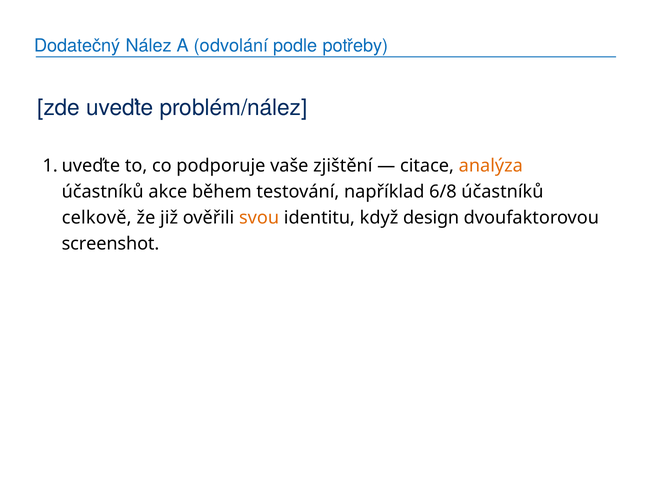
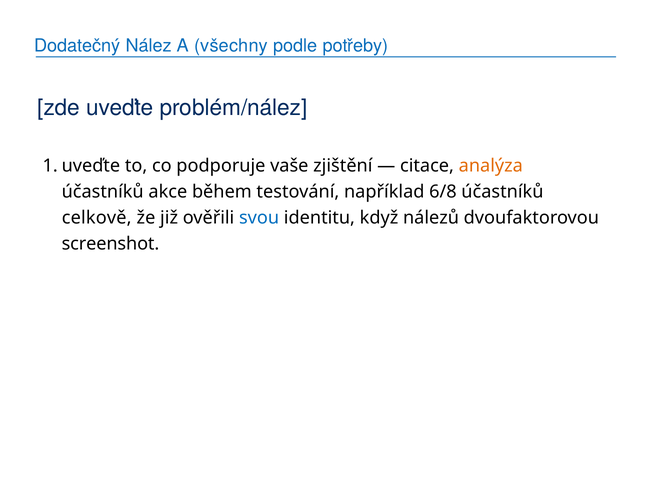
odvolání: odvolání -> všechny
svou colour: orange -> blue
design: design -> nálezů
